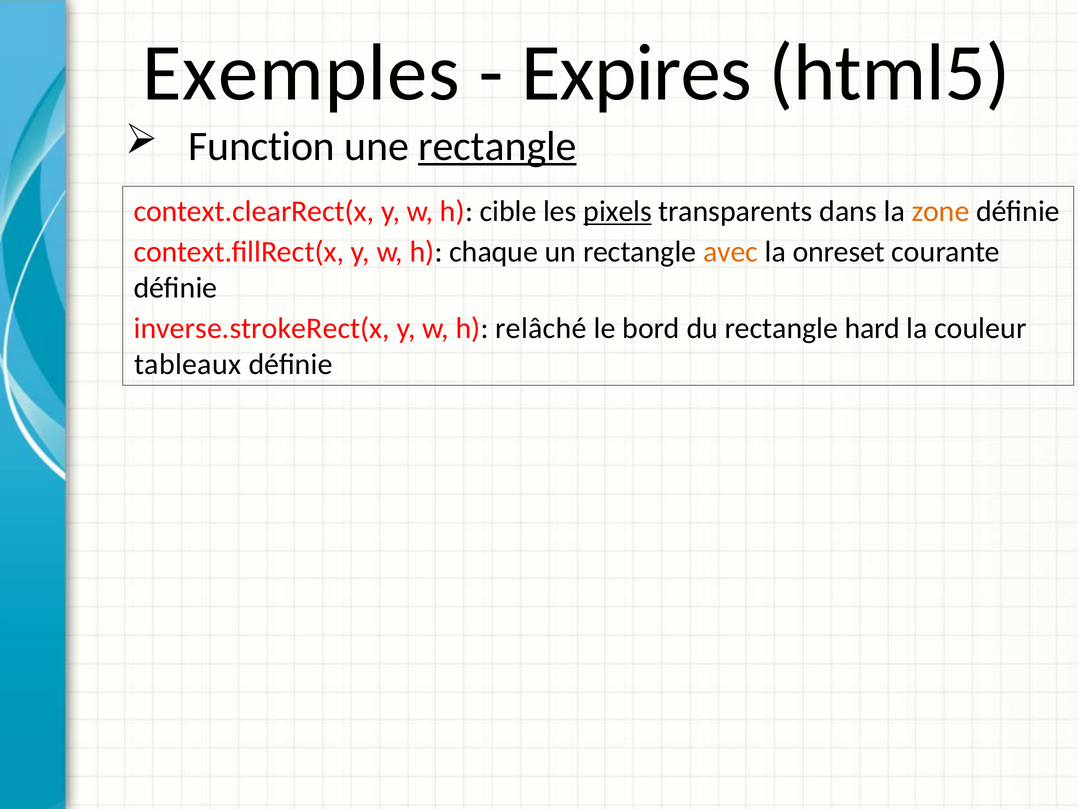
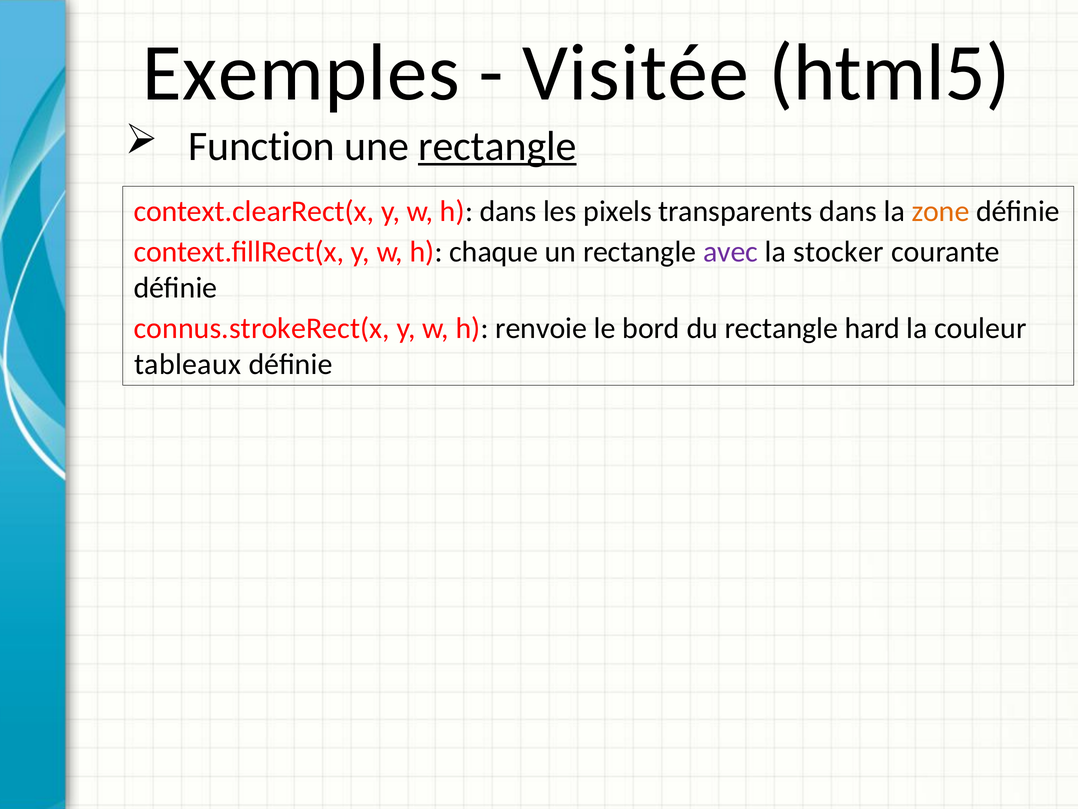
Expires: Expires -> Visitée
h cible: cible -> dans
pixels underline: present -> none
avec colour: orange -> purple
onreset: onreset -> stocker
inverse.strokeRect(x: inverse.strokeRect(x -> connus.strokeRect(x
relâché: relâché -> renvoie
